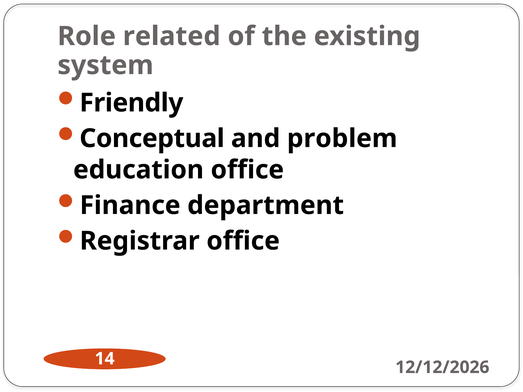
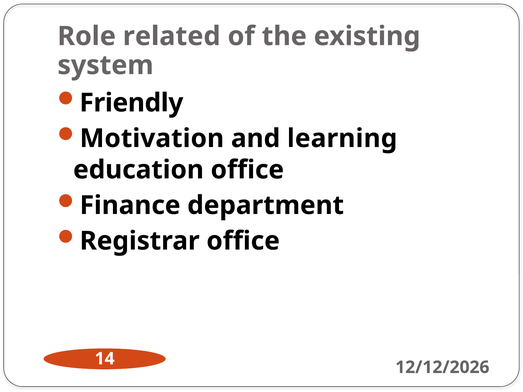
Conceptual: Conceptual -> Motivation
problem: problem -> learning
